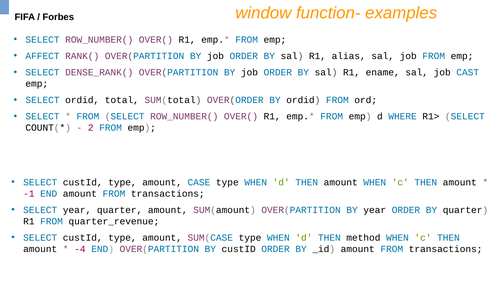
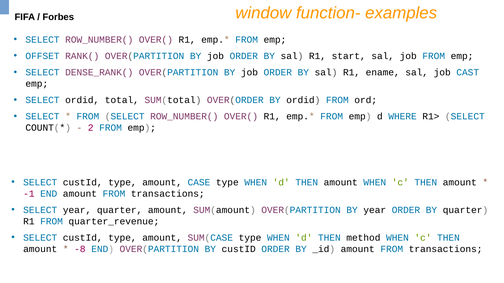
AFFECT: AFFECT -> OFFSET
alias: alias -> start
-4: -4 -> -8
